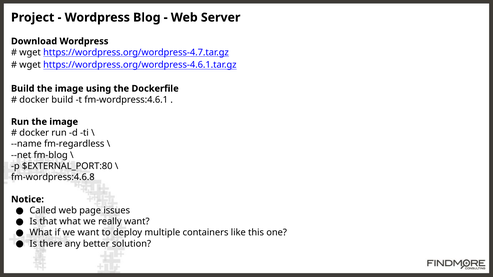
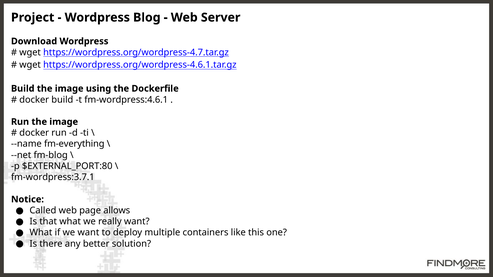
fm-regardless: fm-regardless -> fm-everything
fm-wordpress:4.6.8: fm-wordpress:4.6.8 -> fm-wordpress:3.7.1
issues: issues -> allows
